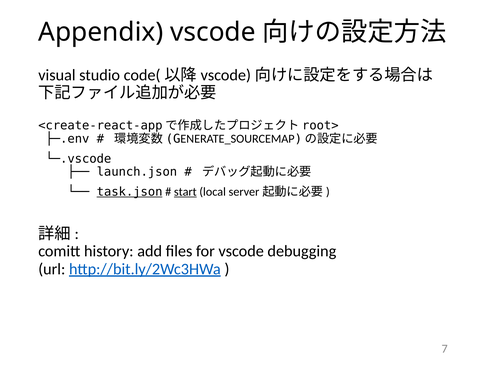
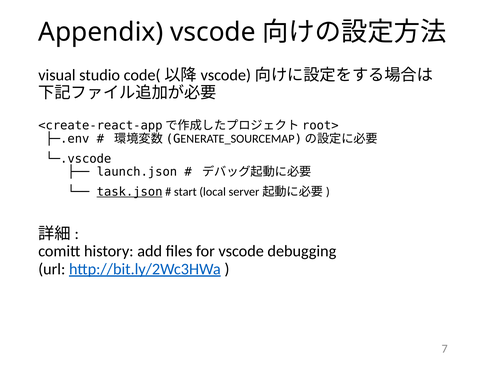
start underline: present -> none
